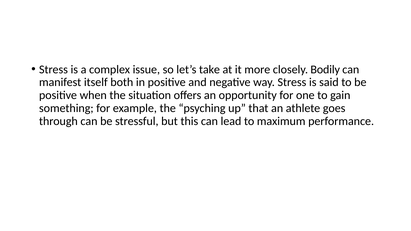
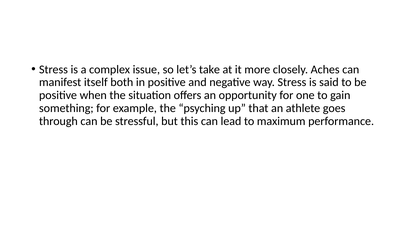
Bodily: Bodily -> Aches
